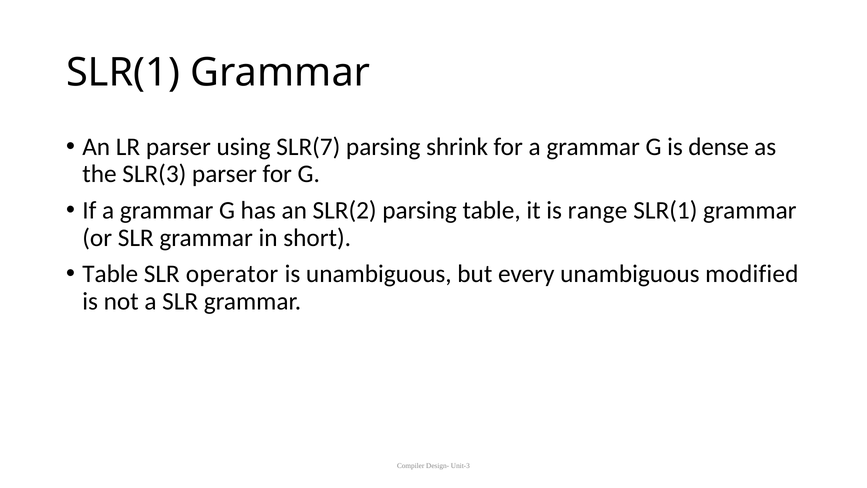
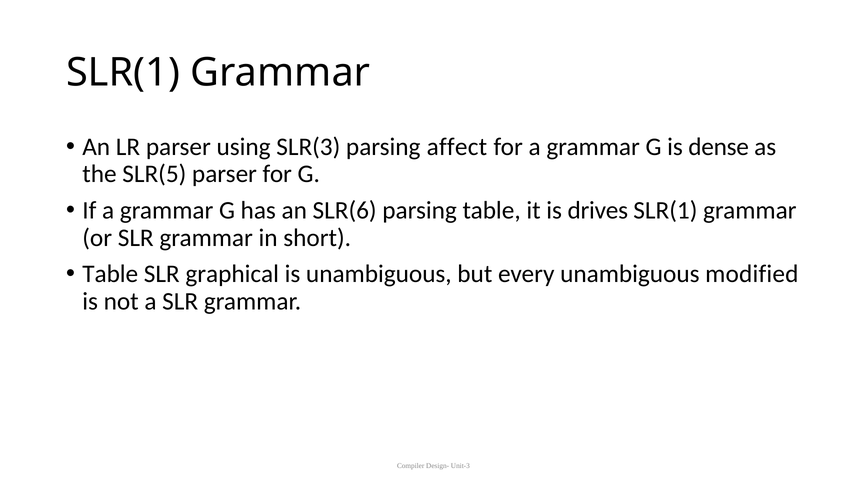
SLR(7: SLR(7 -> SLR(3
shrink: shrink -> affect
SLR(3: SLR(3 -> SLR(5
SLR(2: SLR(2 -> SLR(6
range: range -> drives
operator: operator -> graphical
